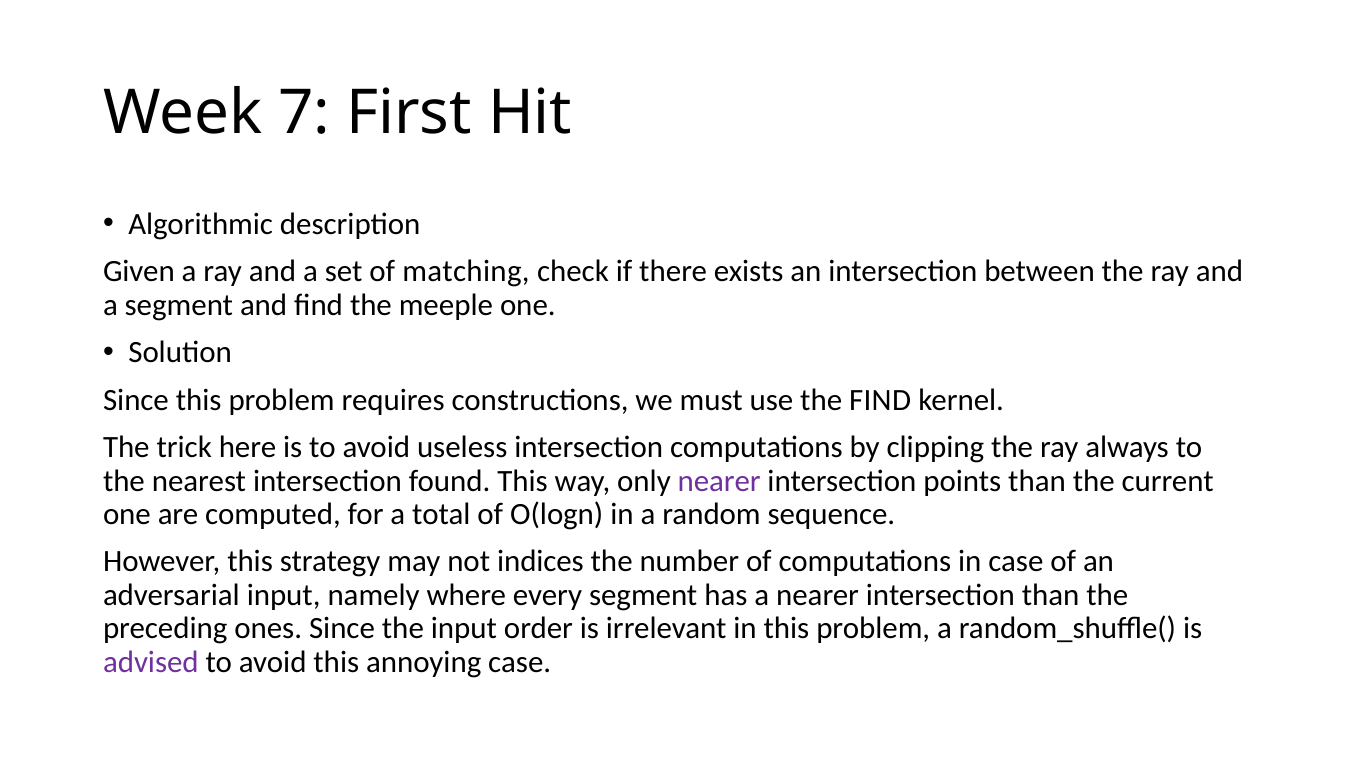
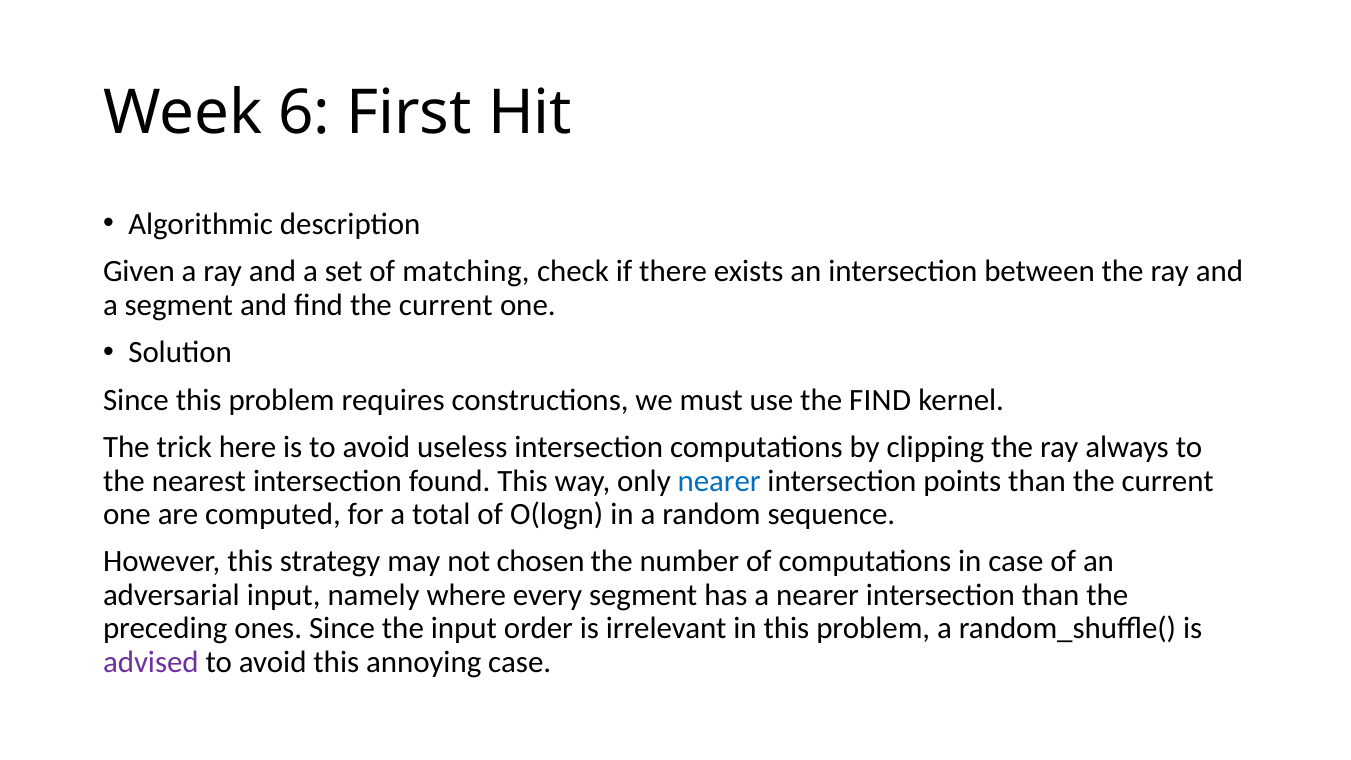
7: 7 -> 6
find the meeple: meeple -> current
nearer at (719, 481) colour: purple -> blue
indices: indices -> chosen
